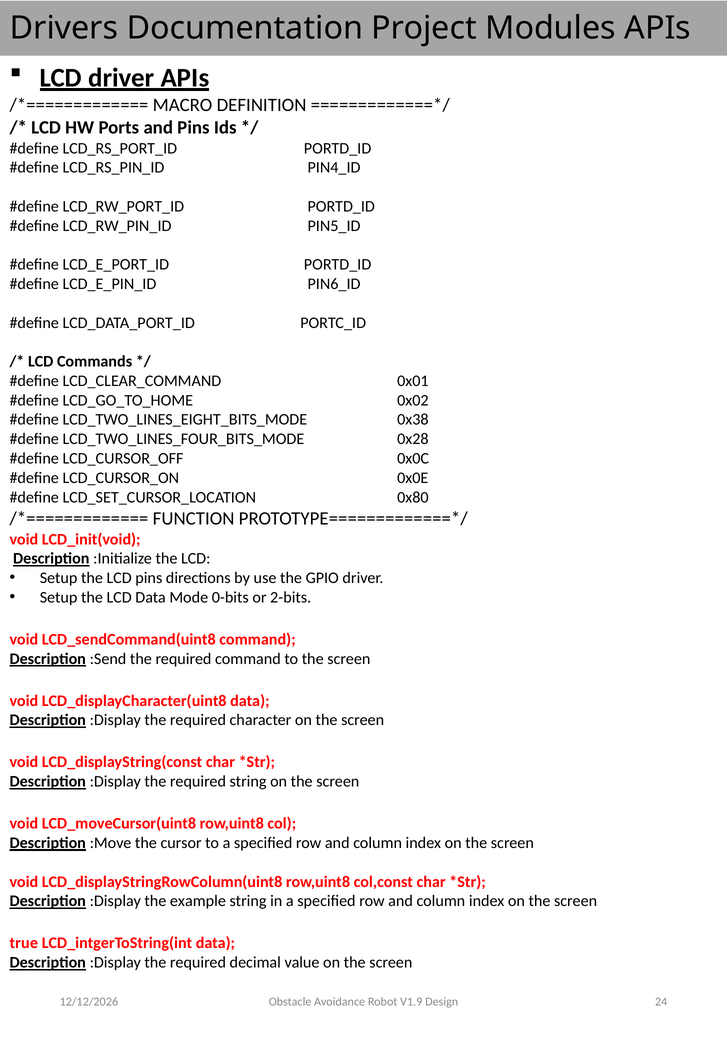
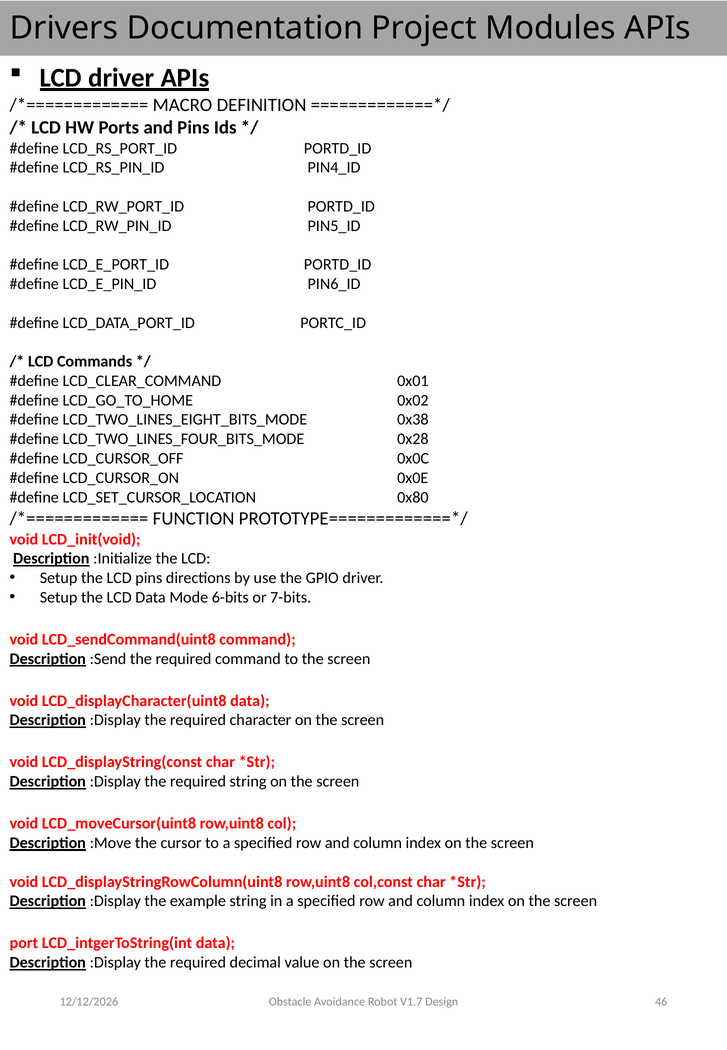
0-bits: 0-bits -> 6-bits
2-bits: 2-bits -> 7-bits
true: true -> port
V1.9: V1.9 -> V1.7
24: 24 -> 46
